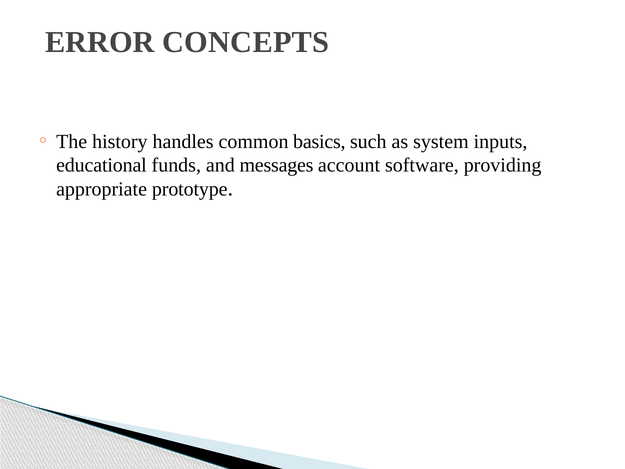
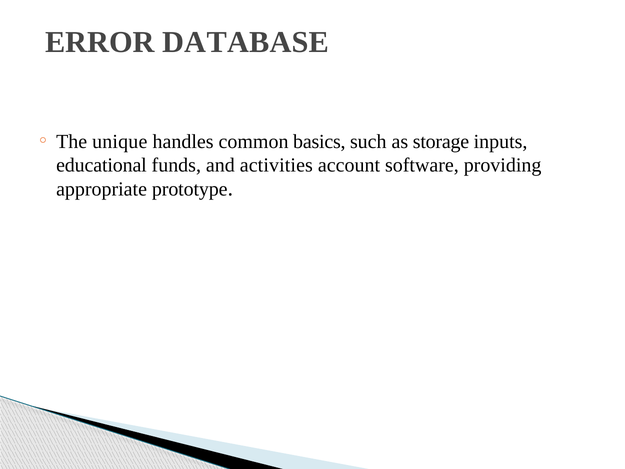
CONCEPTS: CONCEPTS -> DATABASE
history: history -> unique
system: system -> storage
messages: messages -> activities
